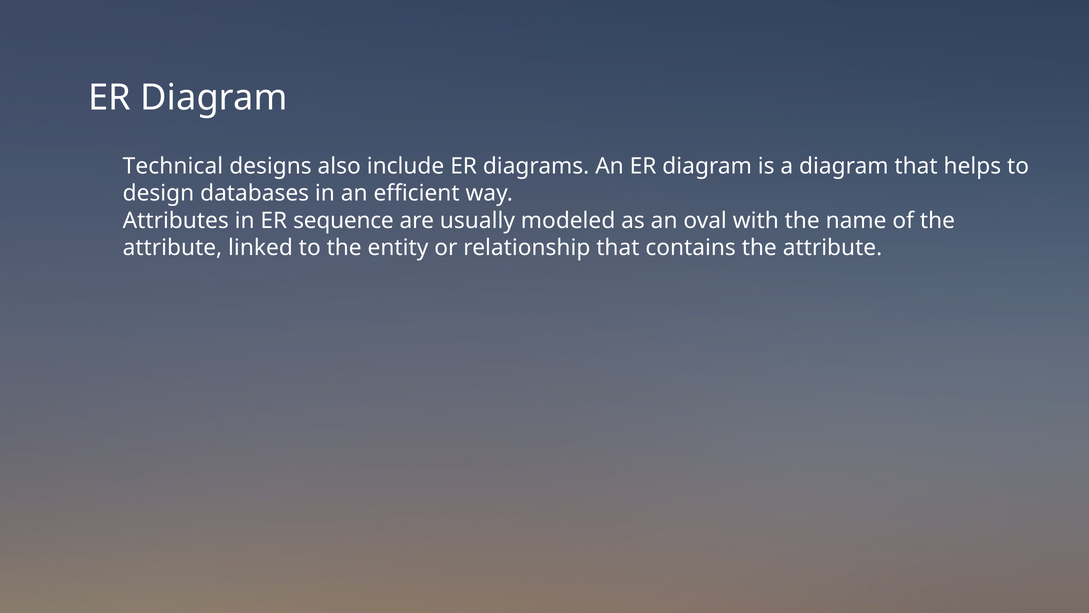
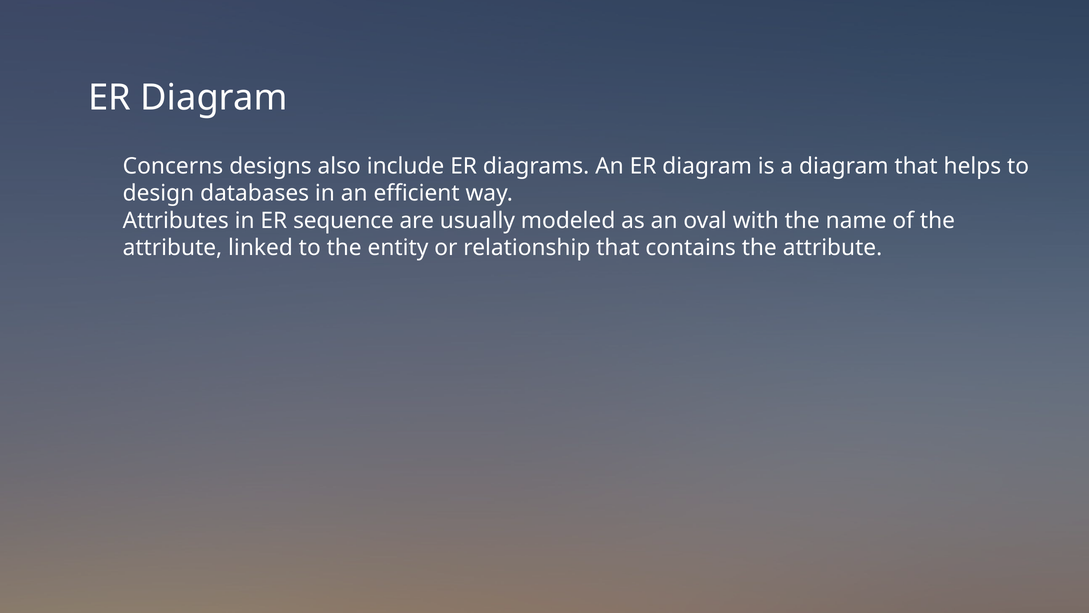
Technical: Technical -> Concerns
